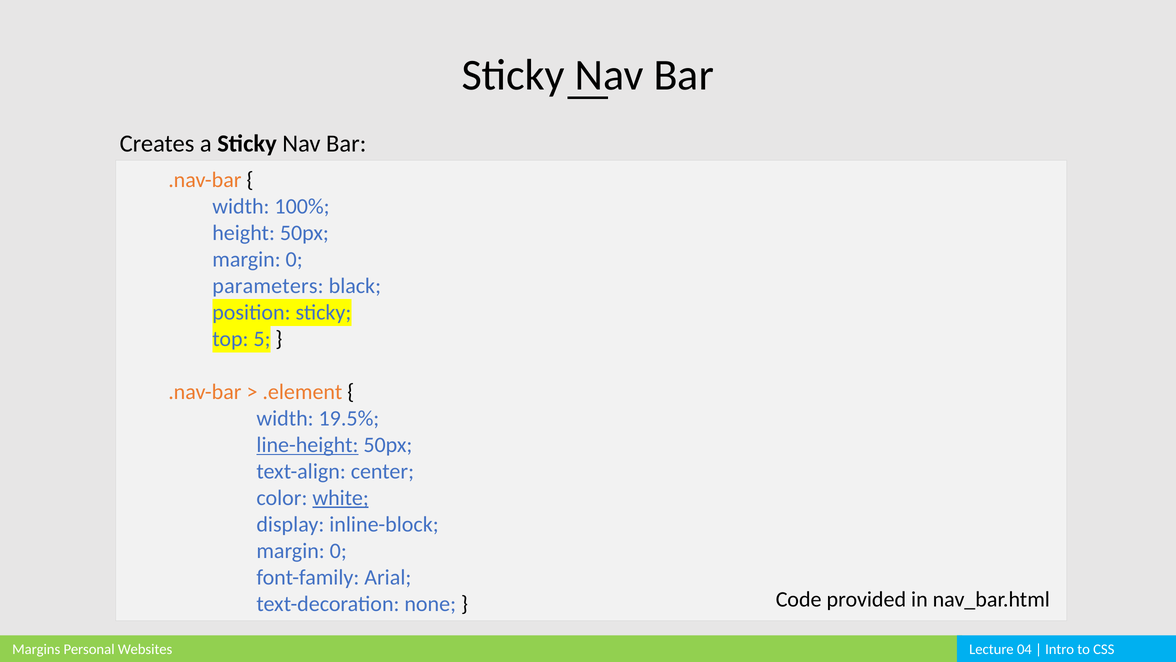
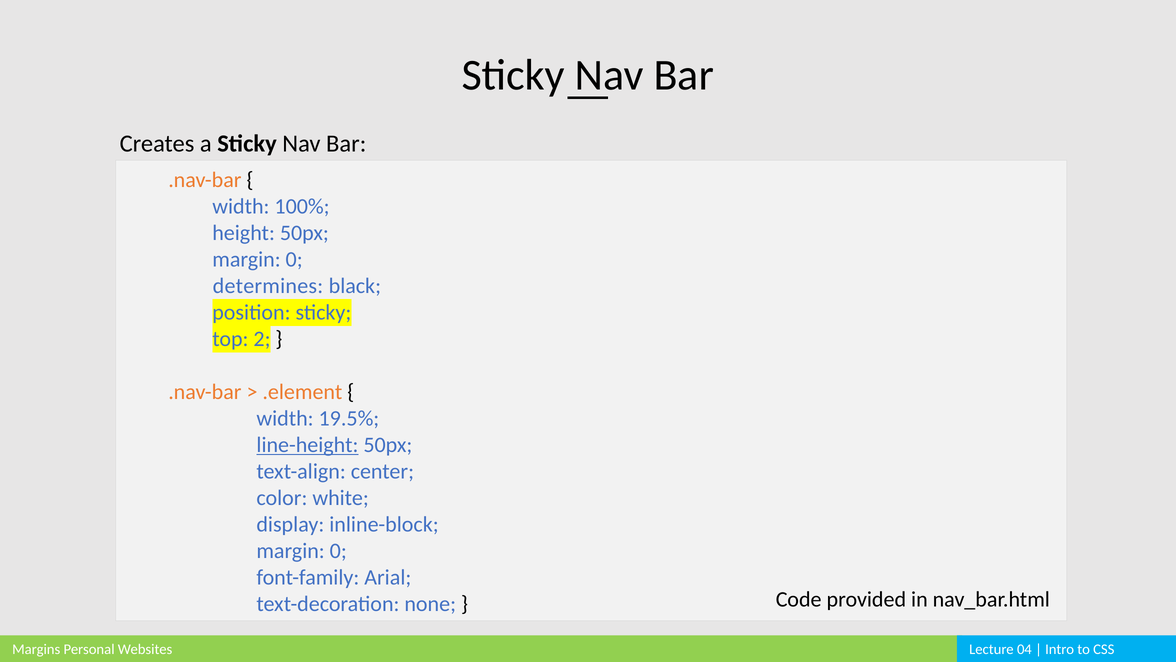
parameters: parameters -> determines
5: 5 -> 2
white underline: present -> none
